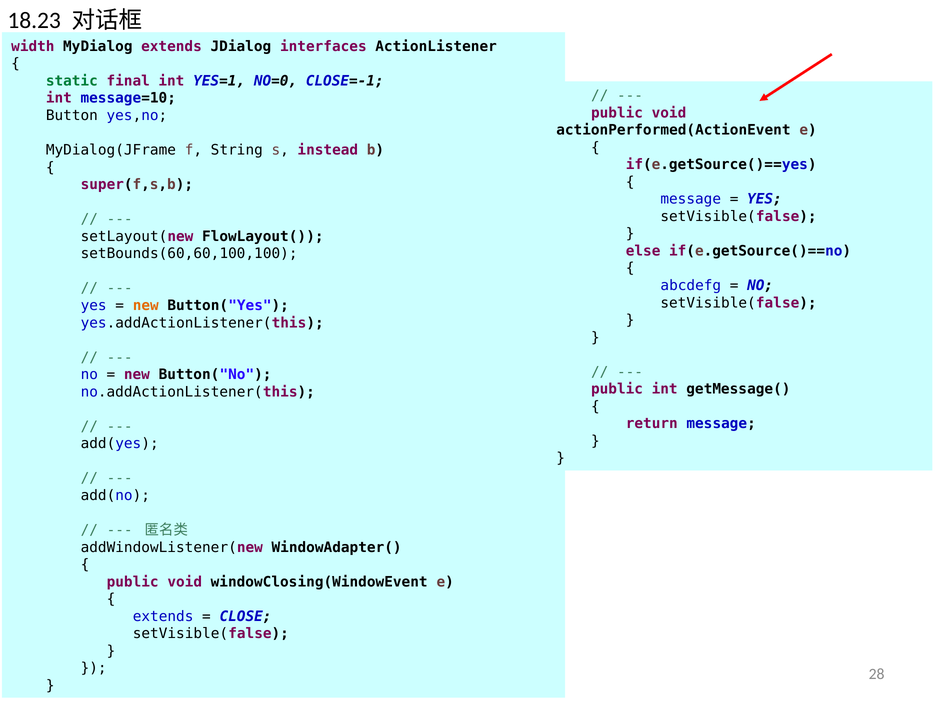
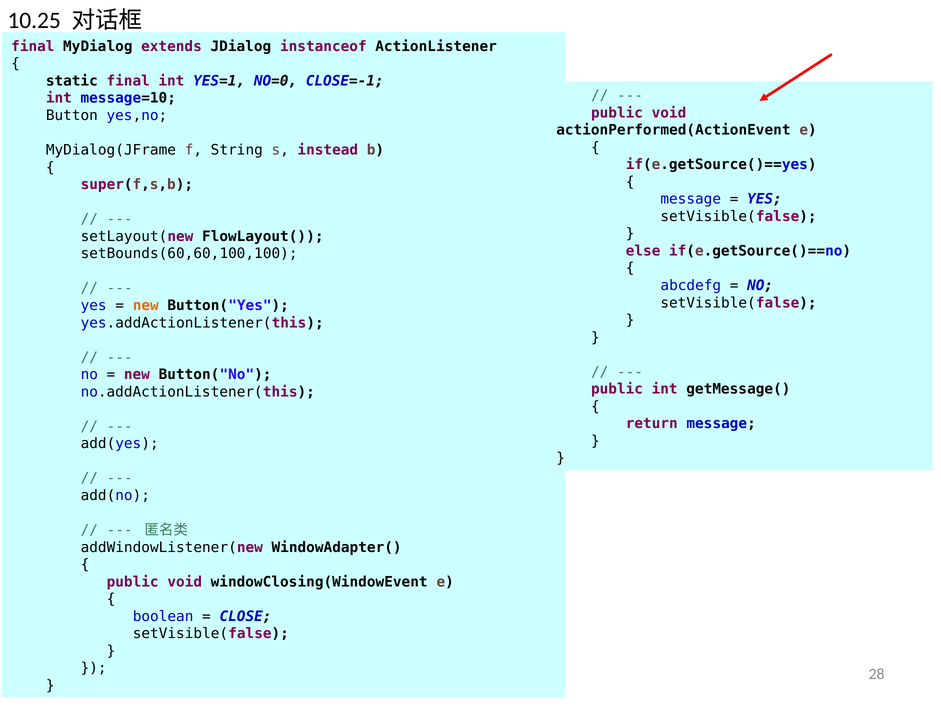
18.23: 18.23 -> 10.25
width at (33, 46): width -> final
interfaces: interfaces -> instanceof
static colour: green -> black
extends at (163, 616): extends -> boolean
